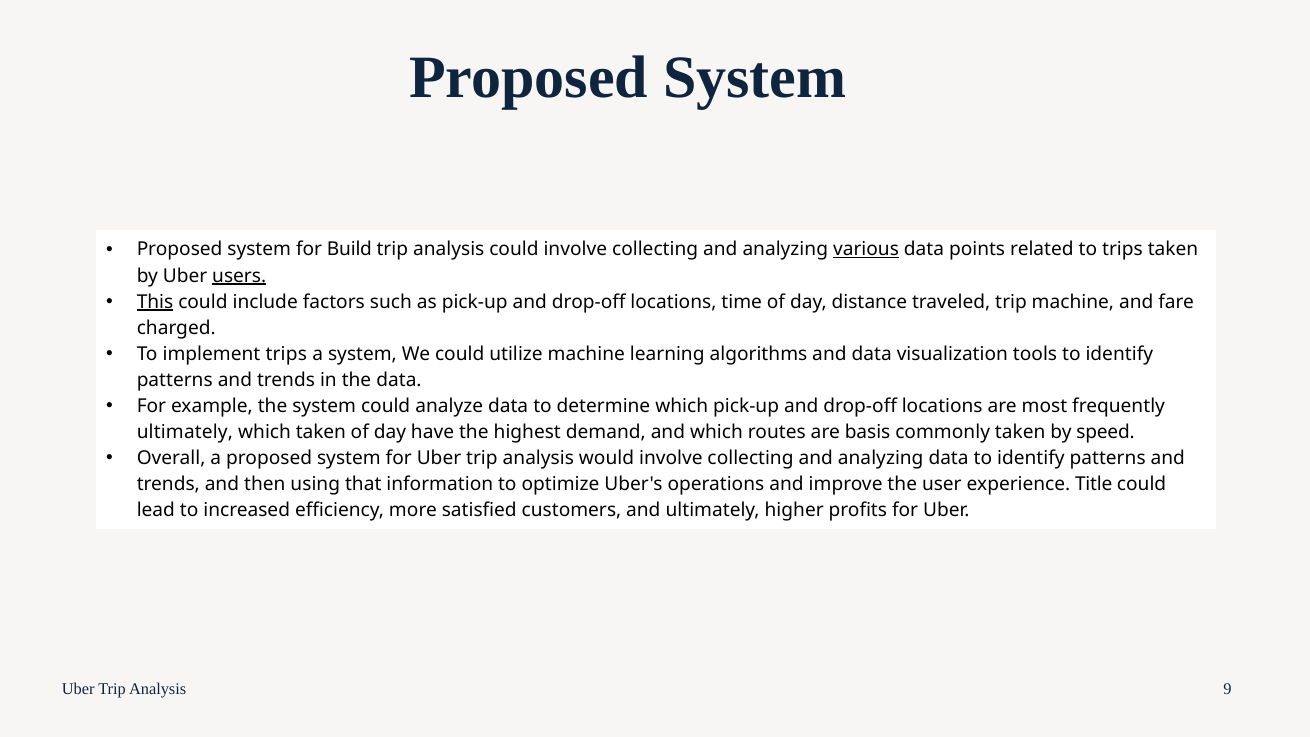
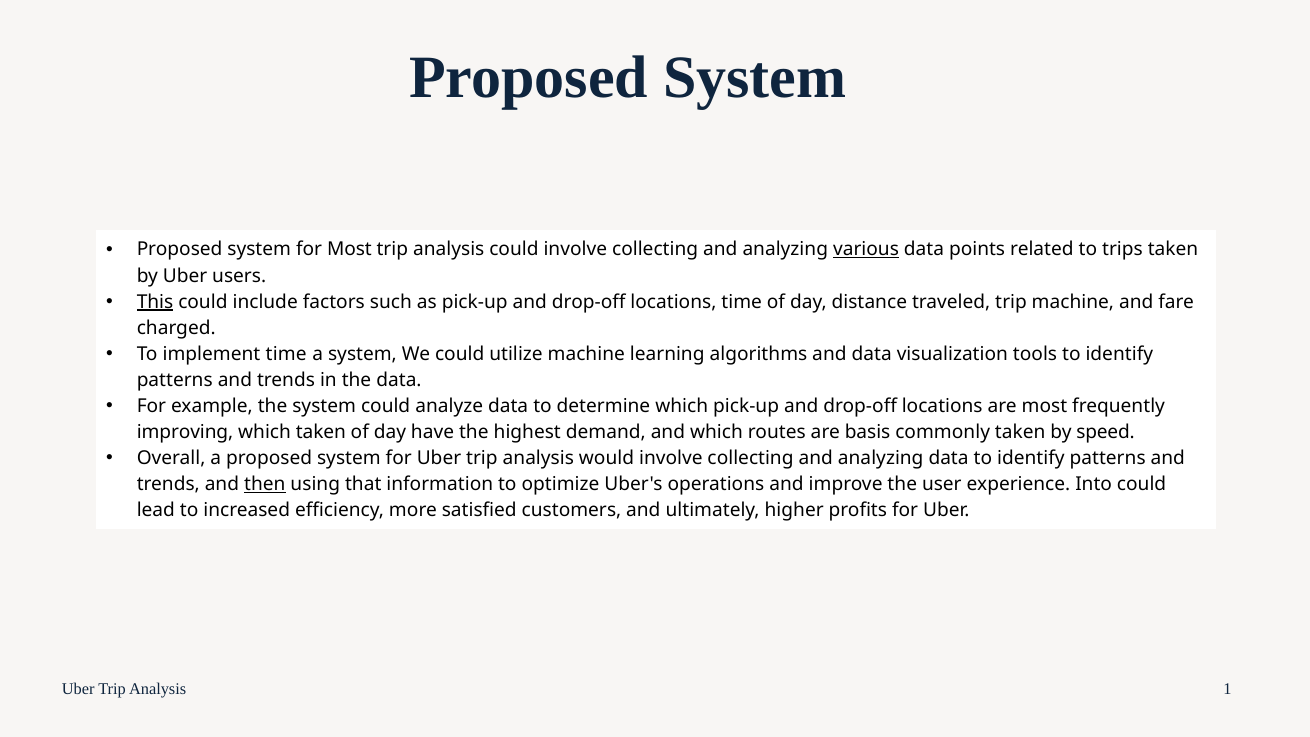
for Build: Build -> Most
users underline: present -> none
implement trips: trips -> time
ultimately at (185, 432): ultimately -> improving
then underline: none -> present
Title: Title -> Into
9: 9 -> 1
